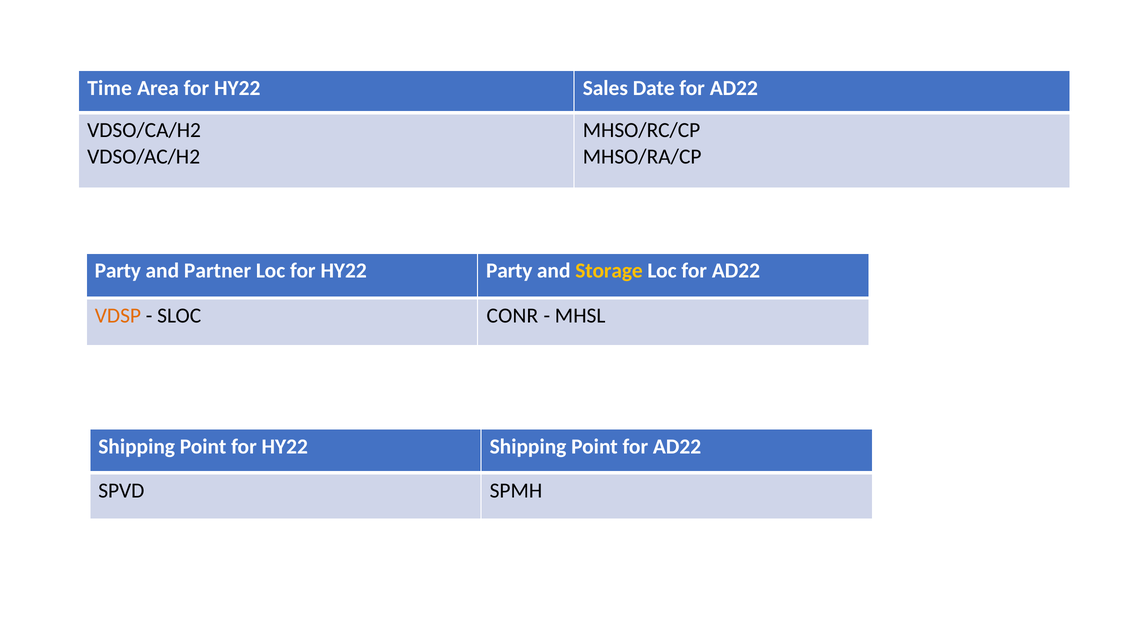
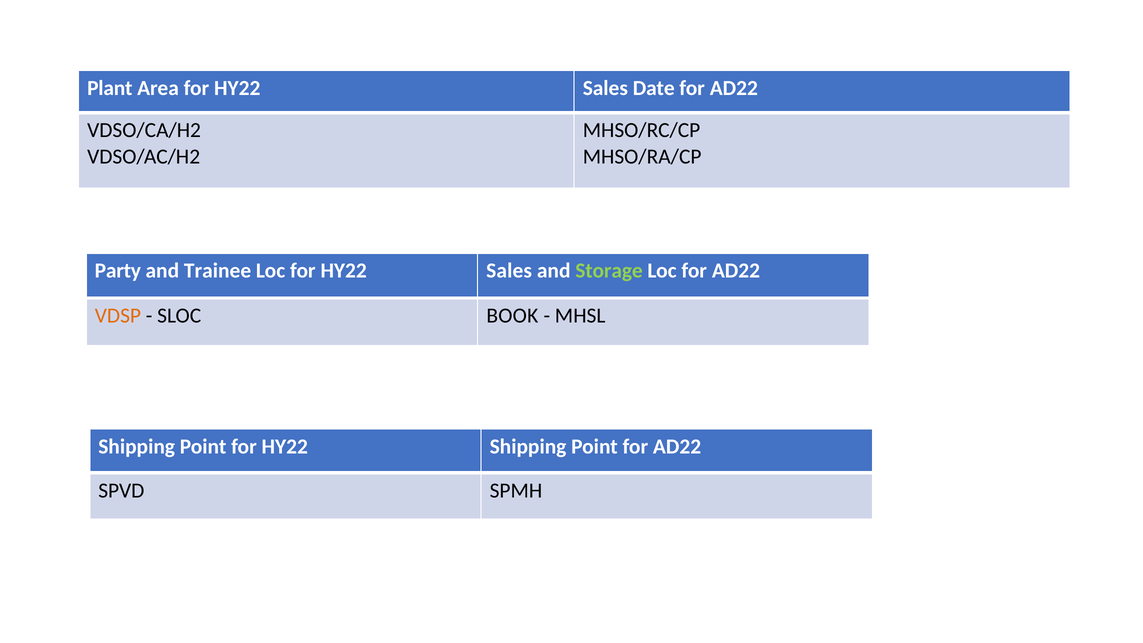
Time: Time -> Plant
Partner: Partner -> Trainee
Party at (509, 271): Party -> Sales
Storage colour: yellow -> light green
CONR: CONR -> BOOK
